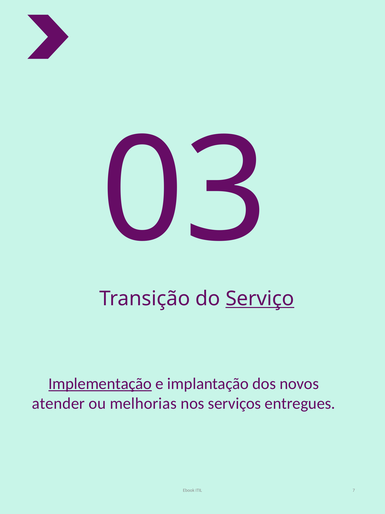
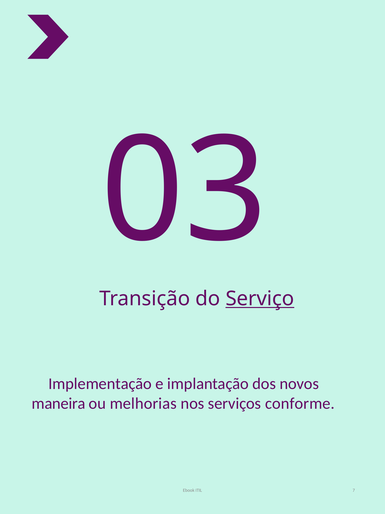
Implementação underline: present -> none
atender: atender -> maneira
entregues: entregues -> conforme
